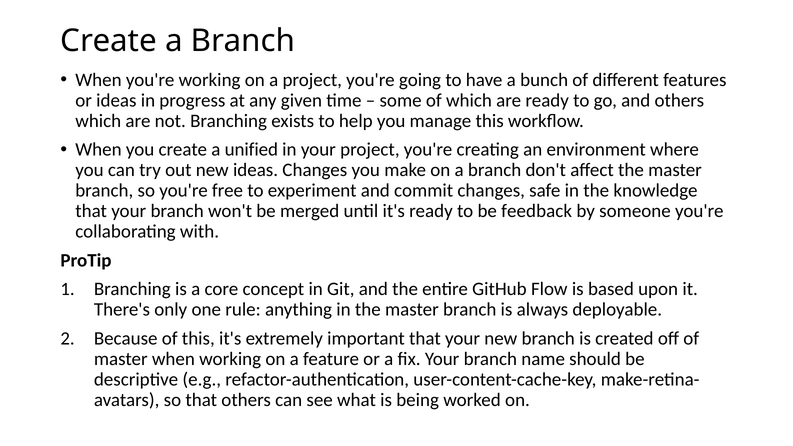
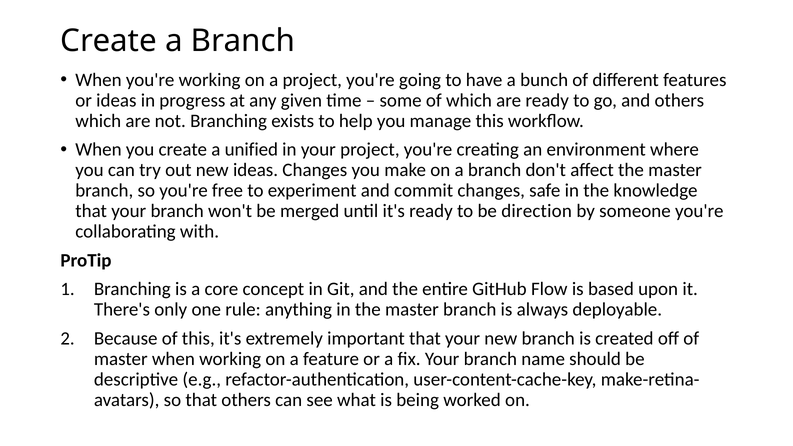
feedback: feedback -> direction
